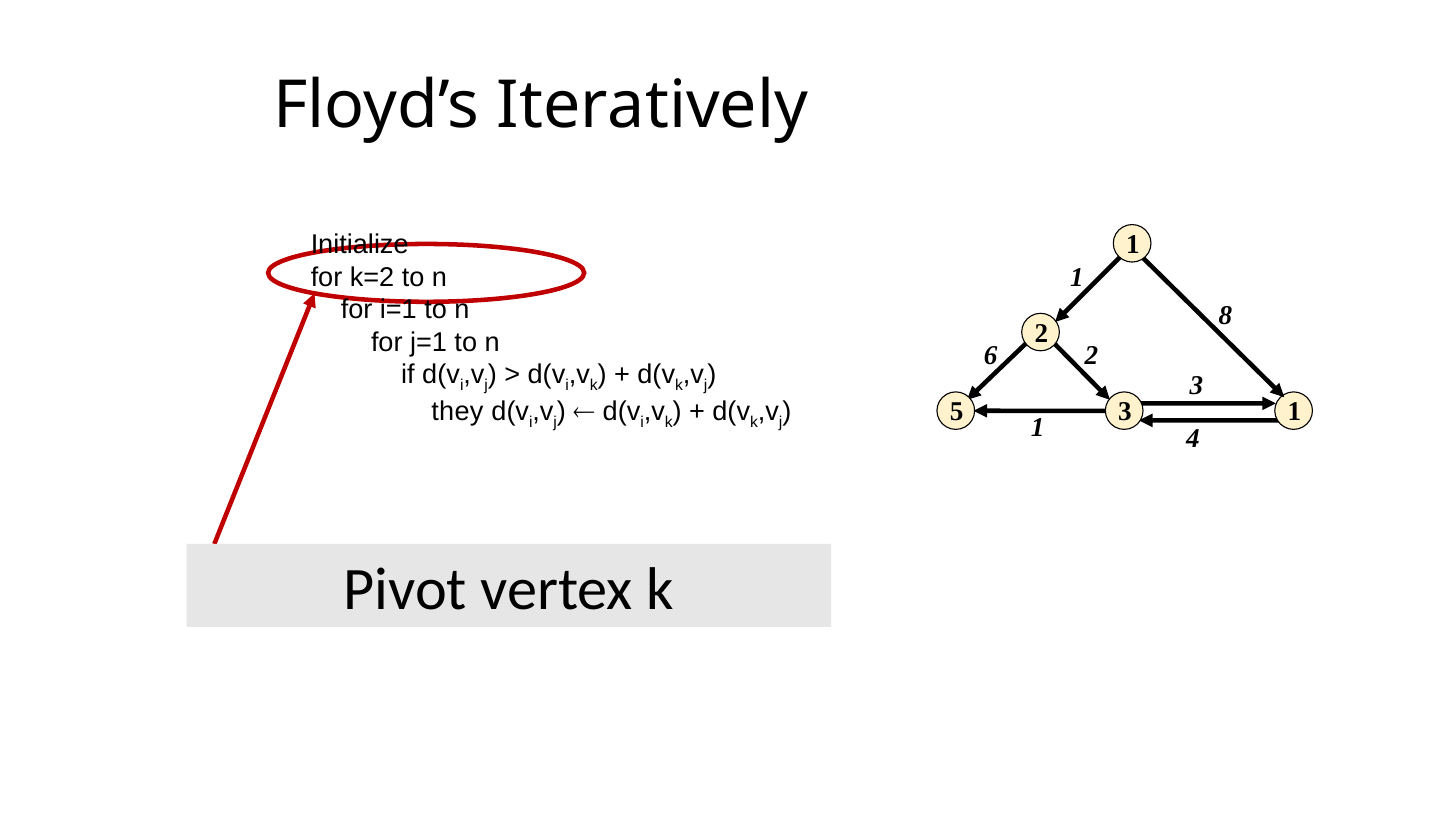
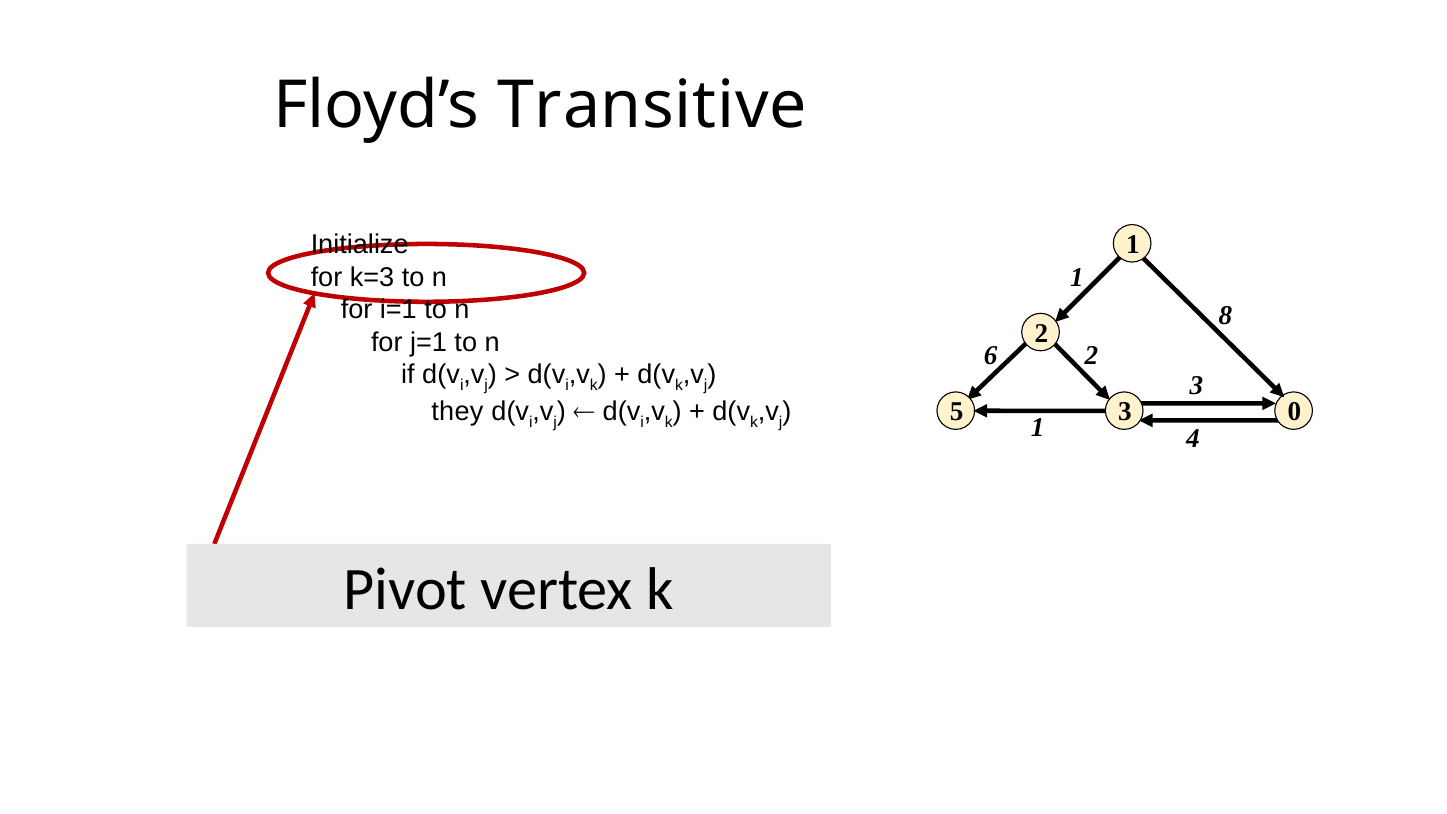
Iteratively: Iteratively -> Transitive
k=2: k=2 -> k=3
3 1: 1 -> 0
